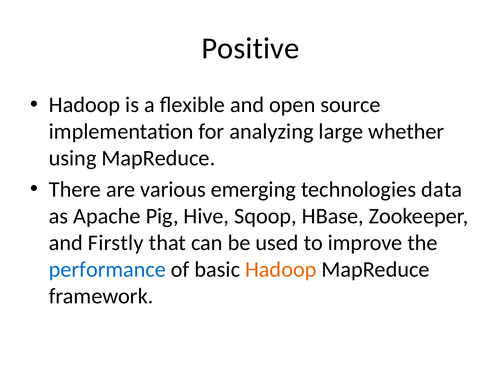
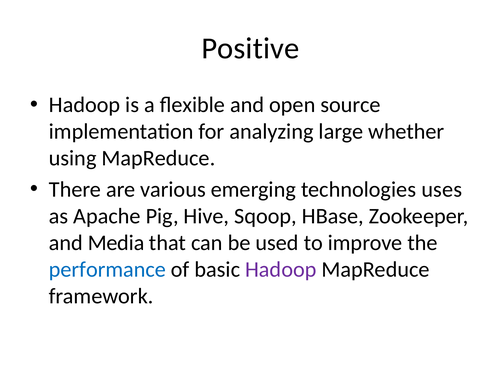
data: data -> uses
Firstly: Firstly -> Media
Hadoop at (281, 270) colour: orange -> purple
